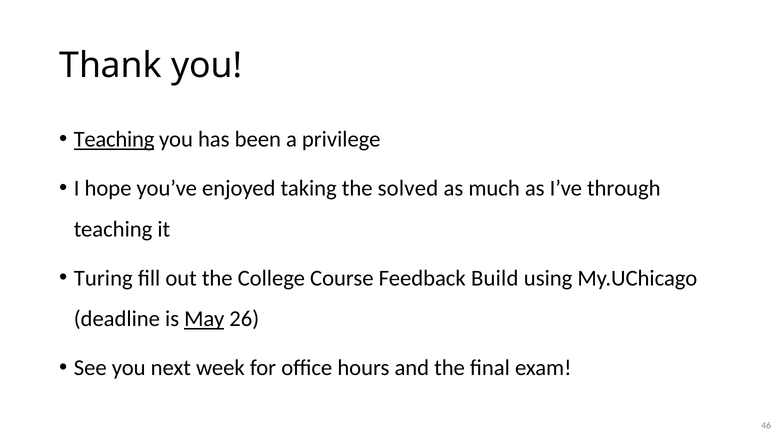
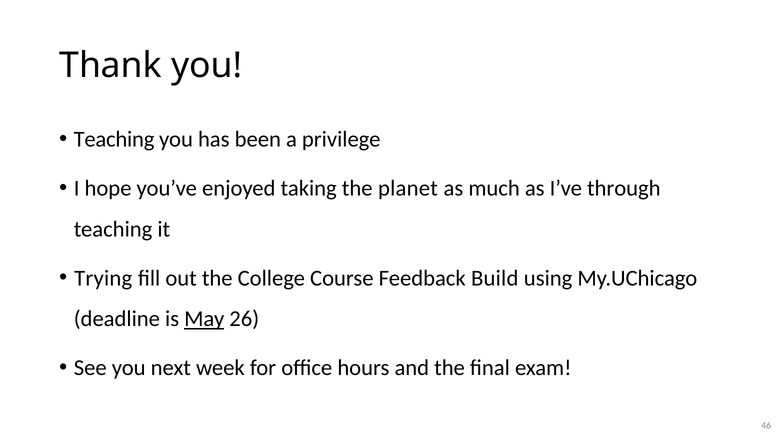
Teaching at (114, 139) underline: present -> none
solved: solved -> planet
Turing: Turing -> Trying
